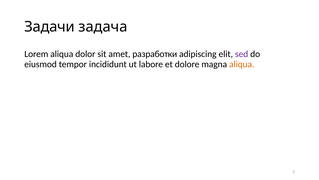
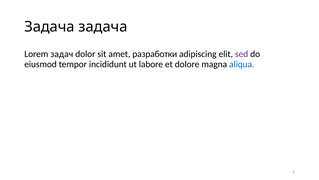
Задачи at (50, 27): Задачи -> Задача
Lorem aliqua: aliqua -> задач
aliqua at (242, 64) colour: orange -> blue
